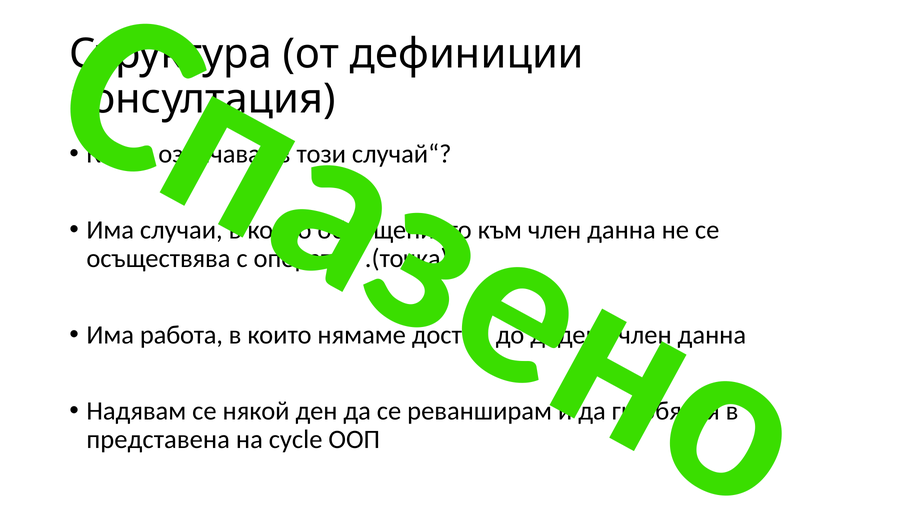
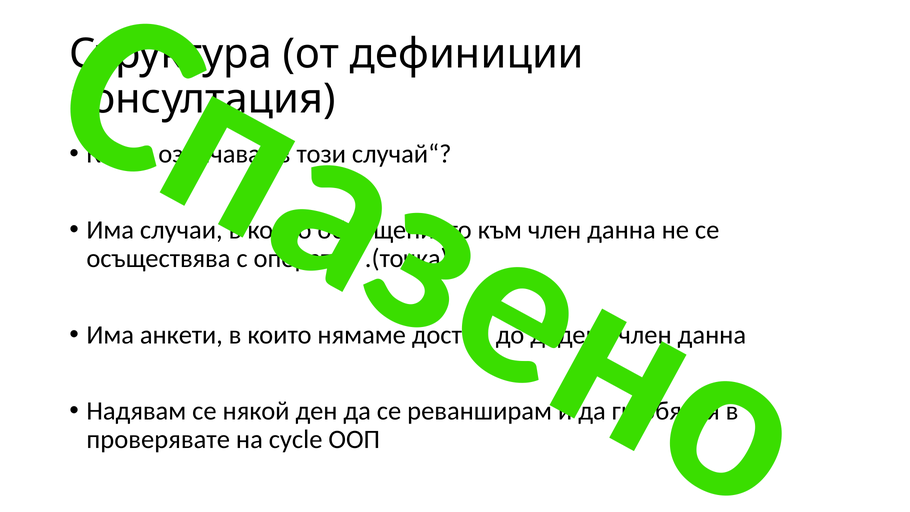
работа: работа -> анкети
представена: представена -> проверявате
